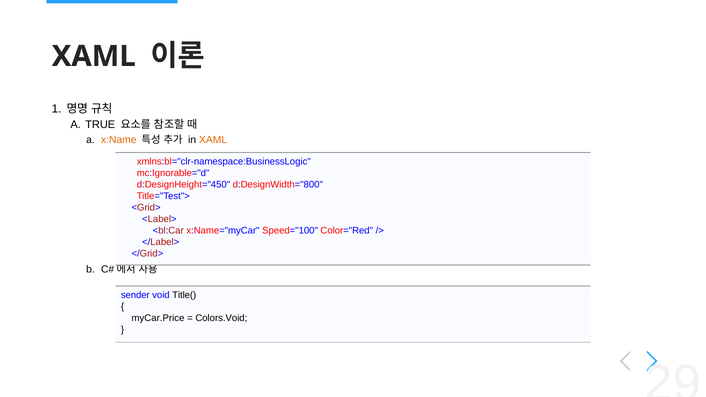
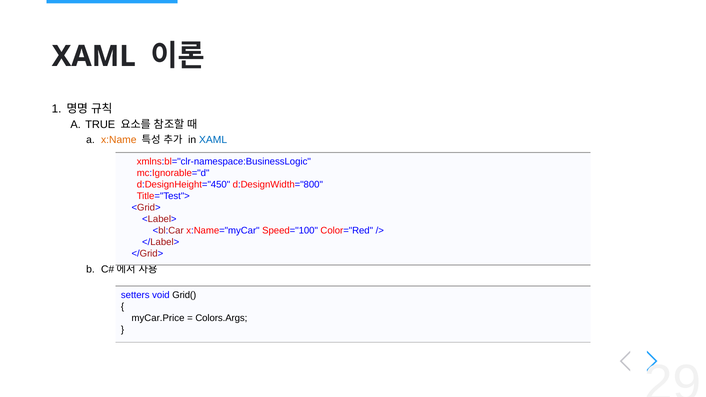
XAML at (213, 140) colour: orange -> blue
sender: sender -> setters
Title(: Title( -> Grid(
Colors.Void: Colors.Void -> Colors.Args
